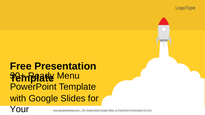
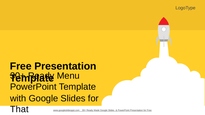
Your: Your -> That
